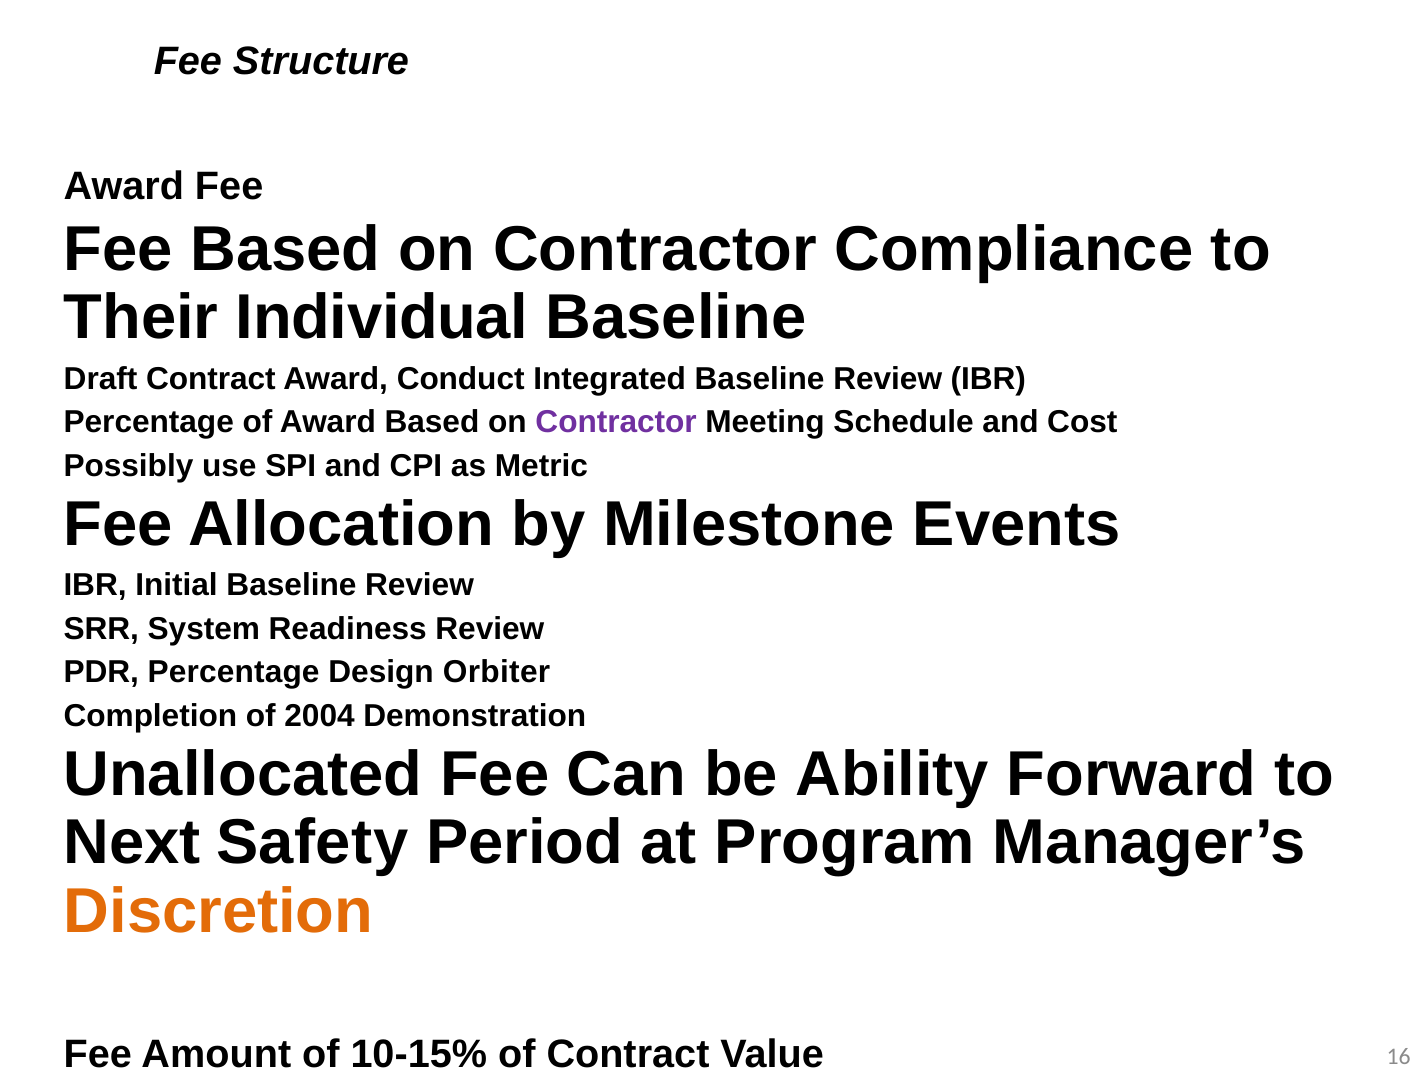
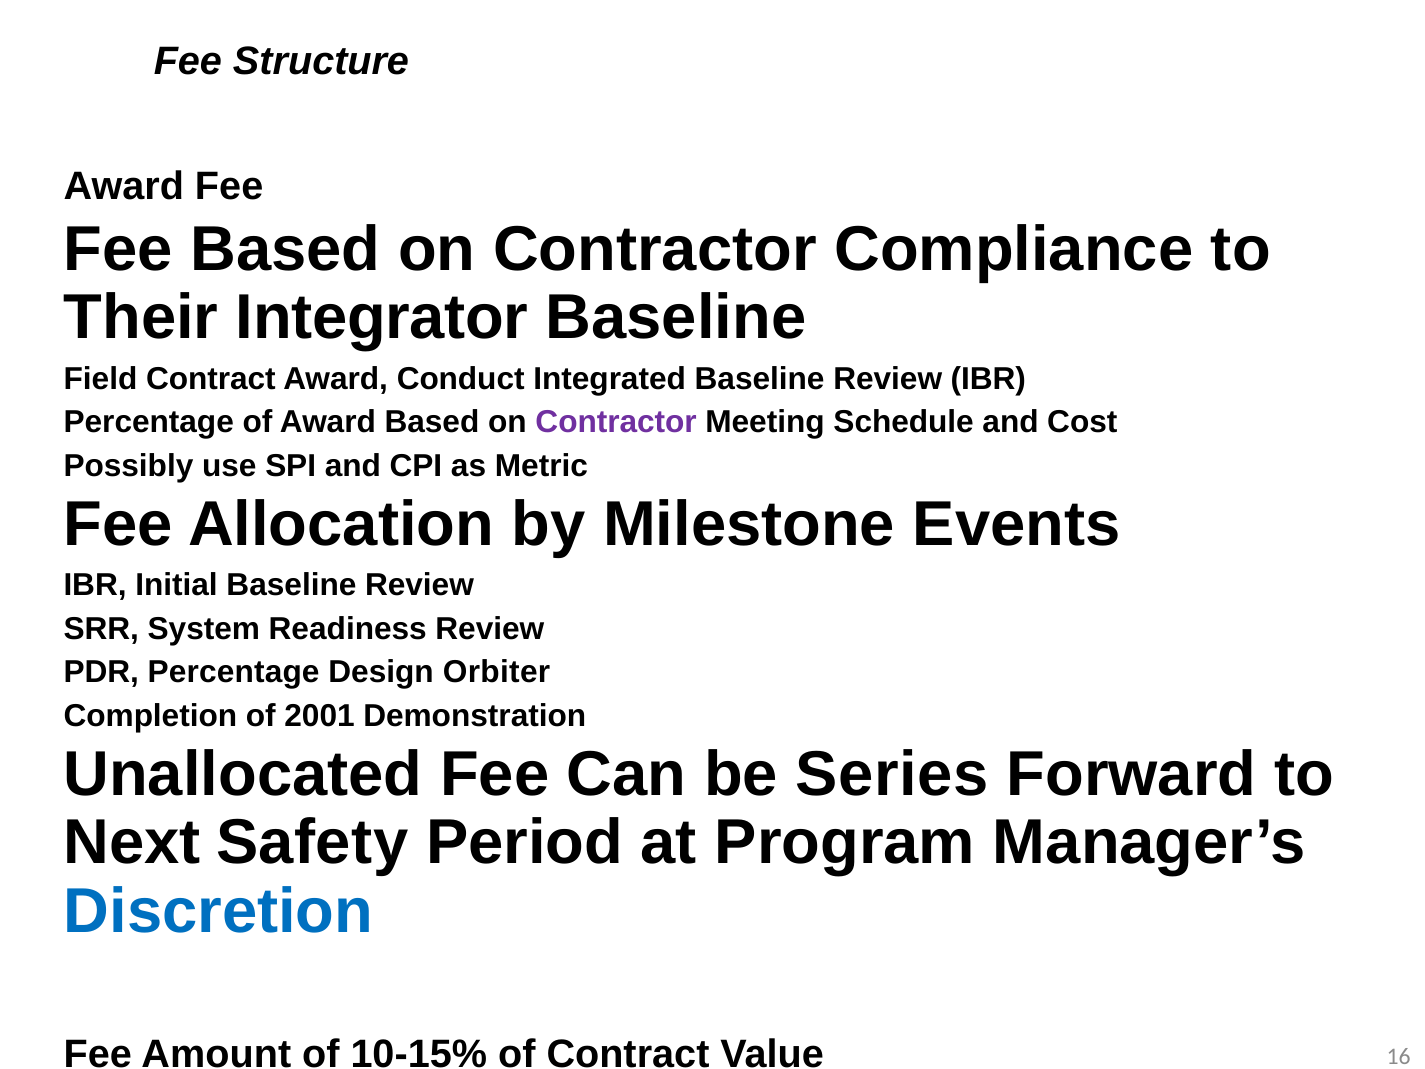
Individual: Individual -> Integrator
Draft: Draft -> Field
2004: 2004 -> 2001
Ability: Ability -> Series
Discretion colour: orange -> blue
